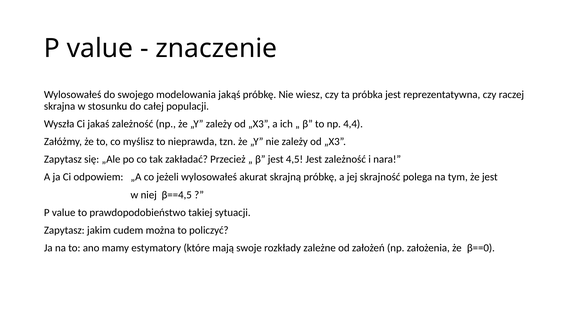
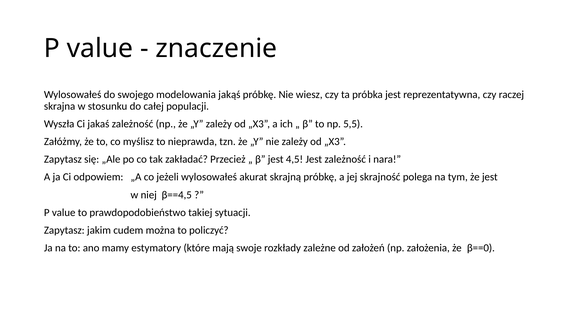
4,4: 4,4 -> 5,5
